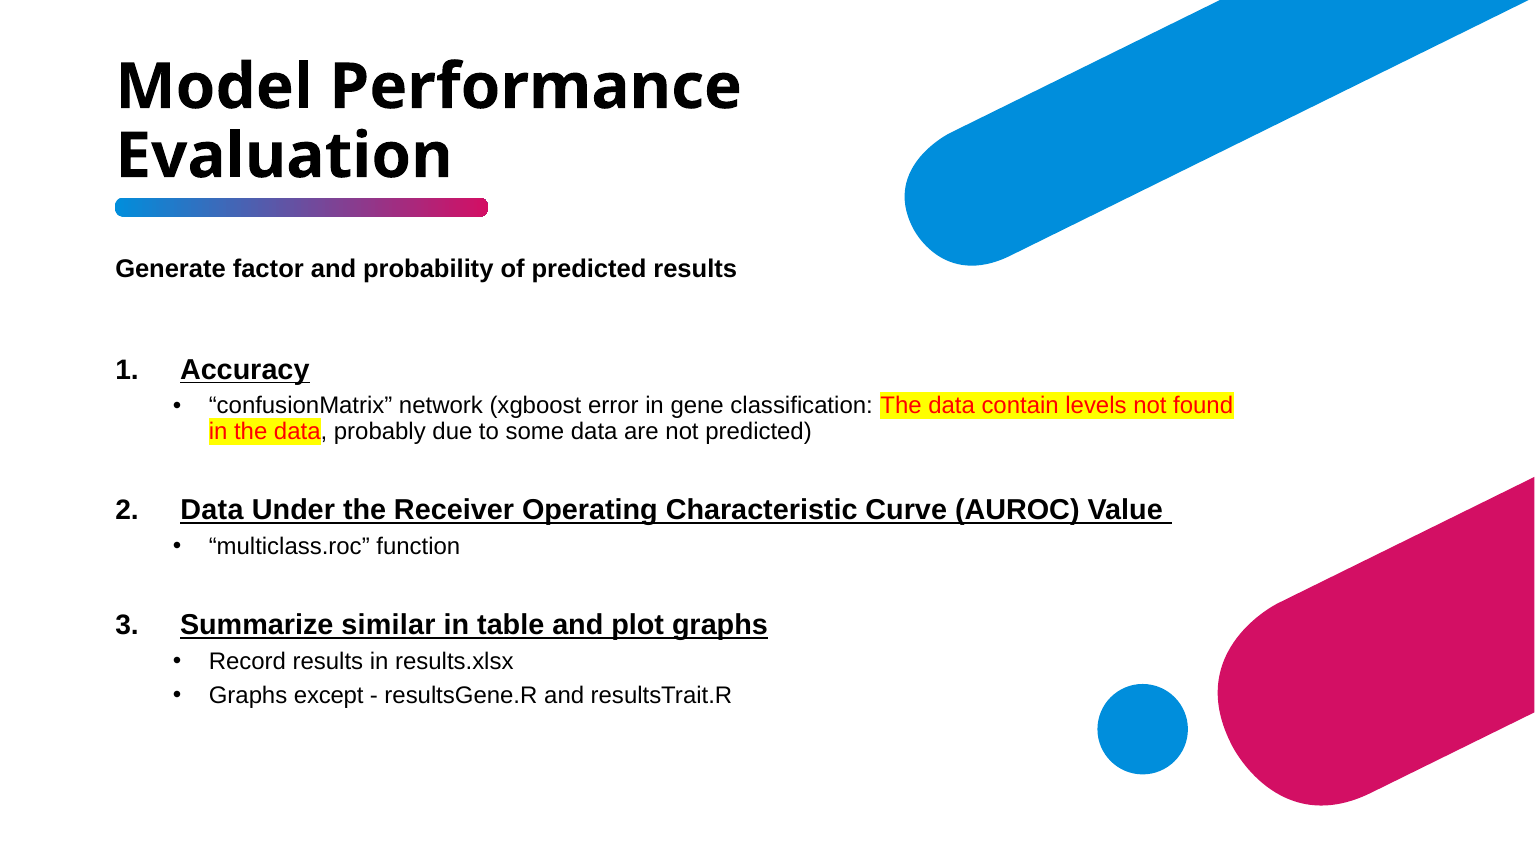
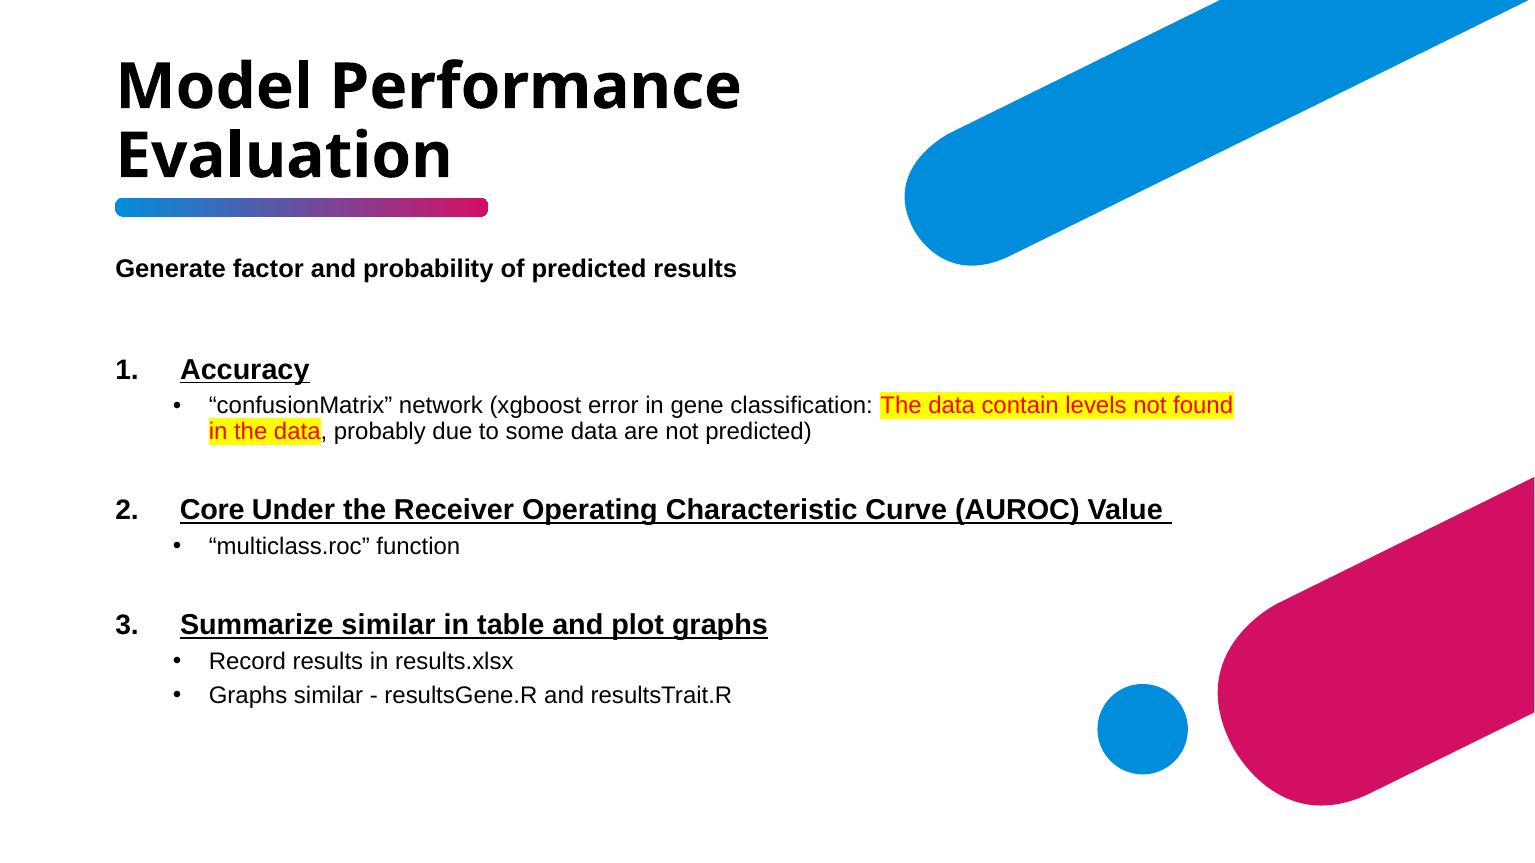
Data at (212, 511): Data -> Core
Graphs except: except -> similar
